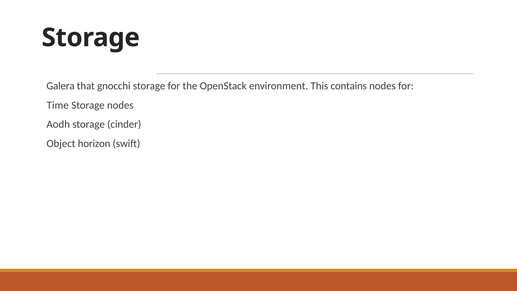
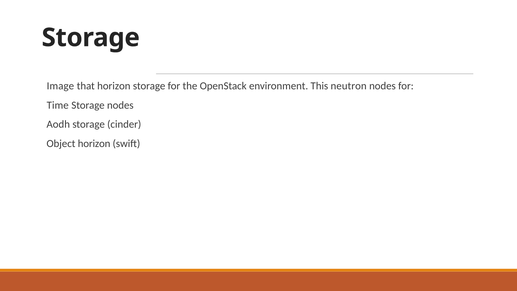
Galera: Galera -> Image
that gnocchi: gnocchi -> horizon
contains: contains -> neutron
